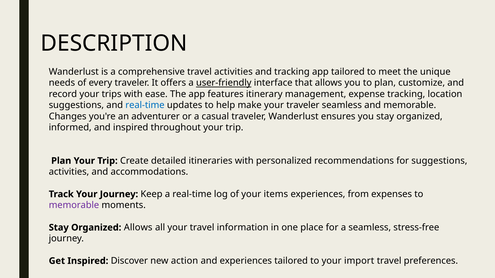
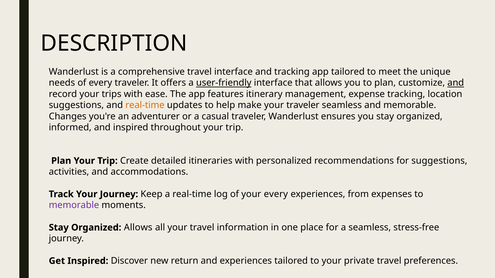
travel activities: activities -> interface
and at (456, 83) underline: none -> present
real-time at (145, 105) colour: blue -> orange
your items: items -> every
action: action -> return
import: import -> private
